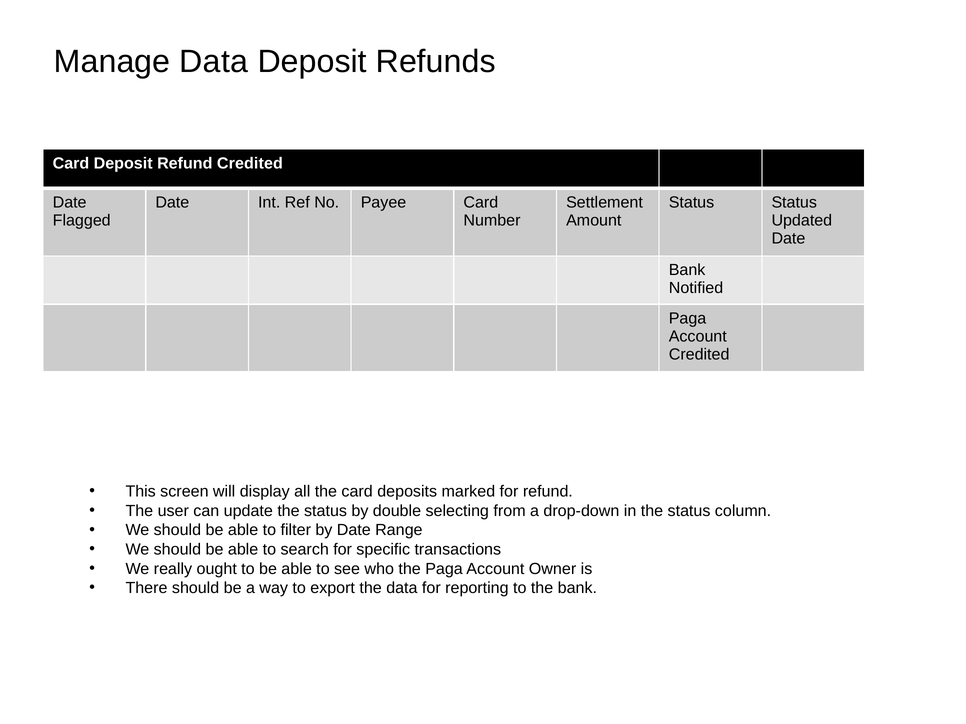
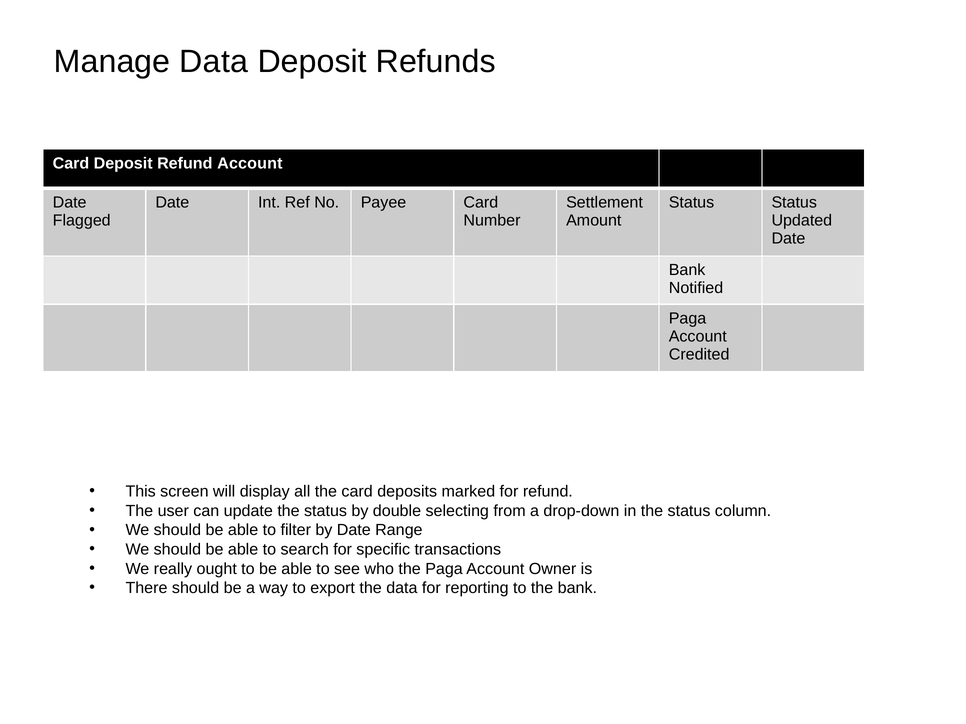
Refund Credited: Credited -> Account
